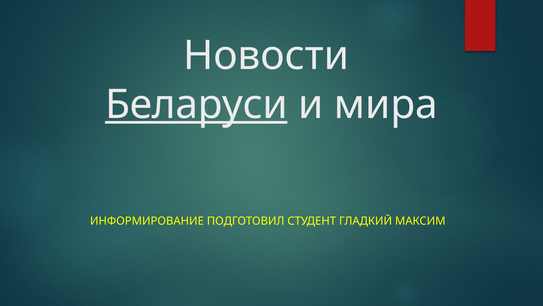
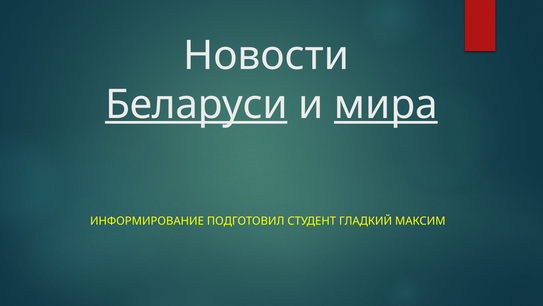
мира underline: none -> present
